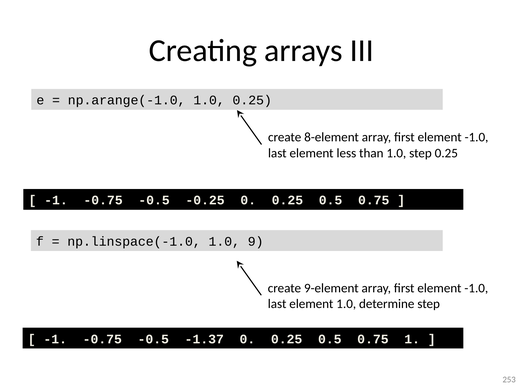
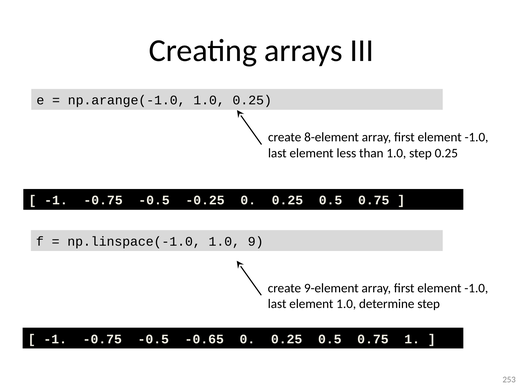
-1.37: -1.37 -> -0.65
